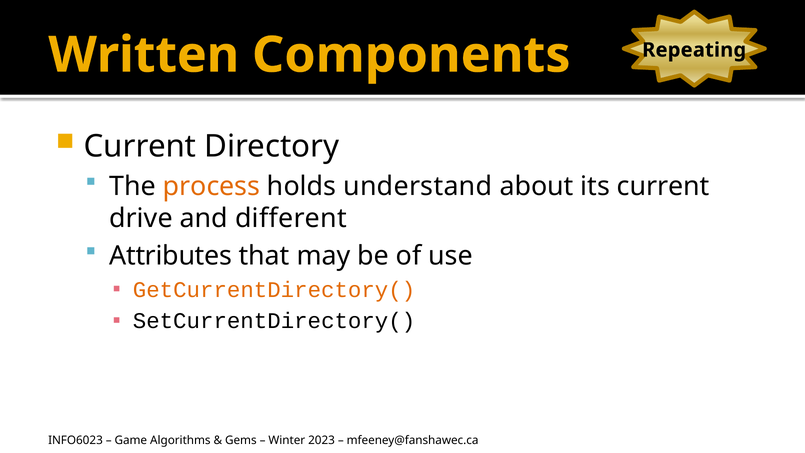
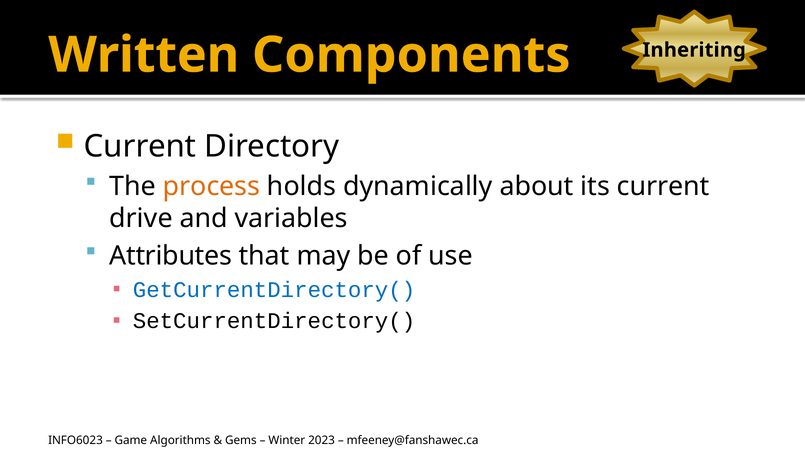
Repeating: Repeating -> Inheriting
understand: understand -> dynamically
different: different -> variables
GetCurrentDirectory( colour: orange -> blue
